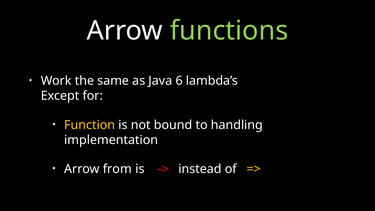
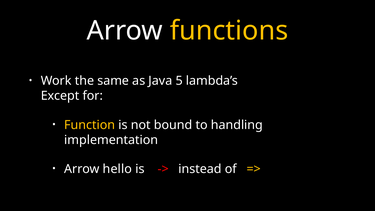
functions colour: light green -> yellow
6: 6 -> 5
from: from -> hello
